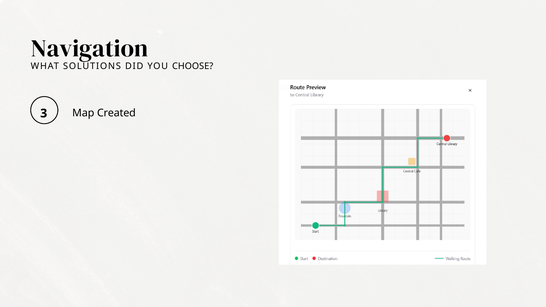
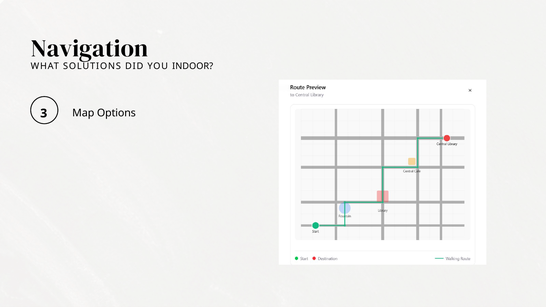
CHOOSE: CHOOSE -> INDOOR
Created: Created -> Options
